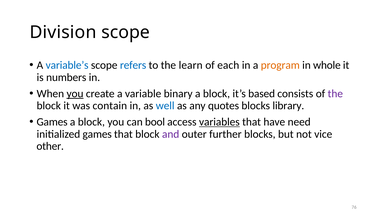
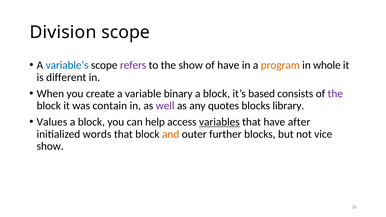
refers colour: blue -> purple
the learn: learn -> show
of each: each -> have
numbers: numbers -> different
you at (75, 94) underline: present -> none
well colour: blue -> purple
Games at (52, 122): Games -> Values
bool: bool -> help
need: need -> after
initialized games: games -> words
and colour: purple -> orange
other at (50, 146): other -> show
